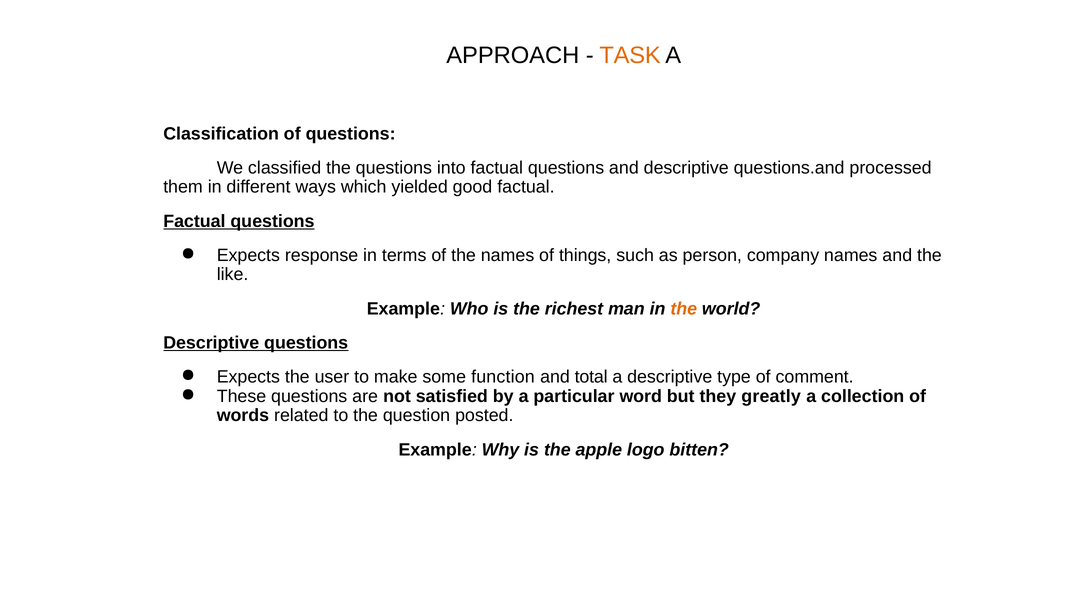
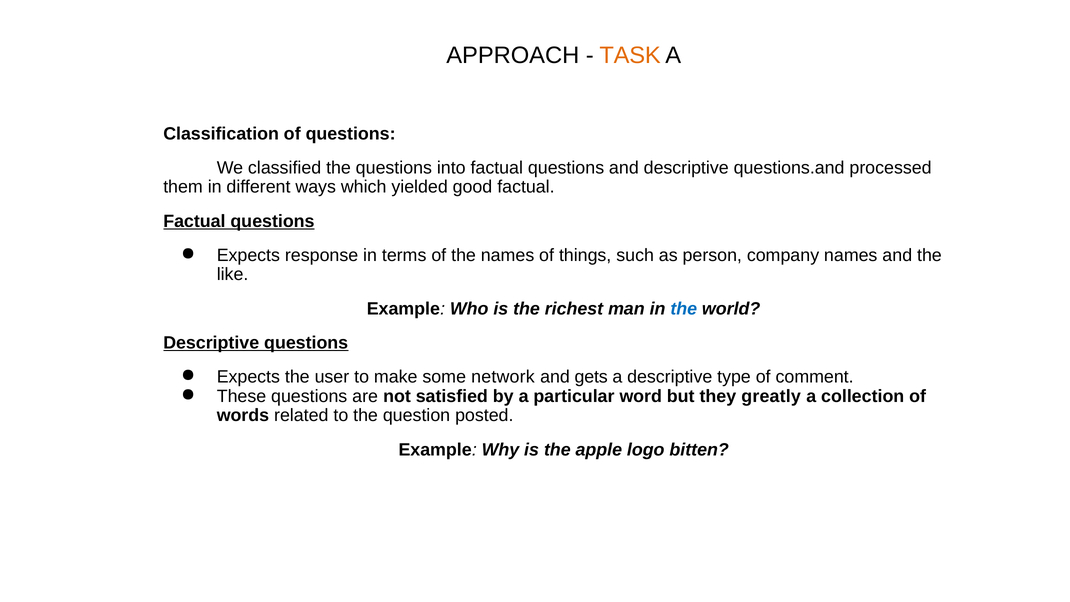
the at (684, 309) colour: orange -> blue
function: function -> network
total: total -> gets
